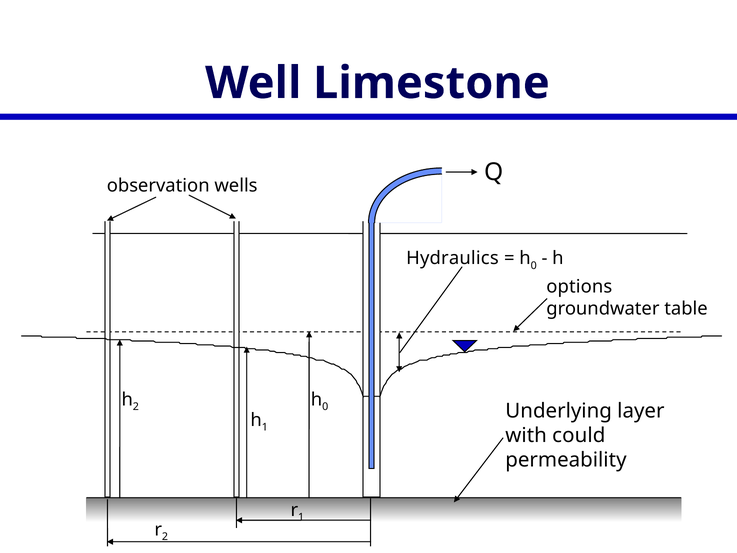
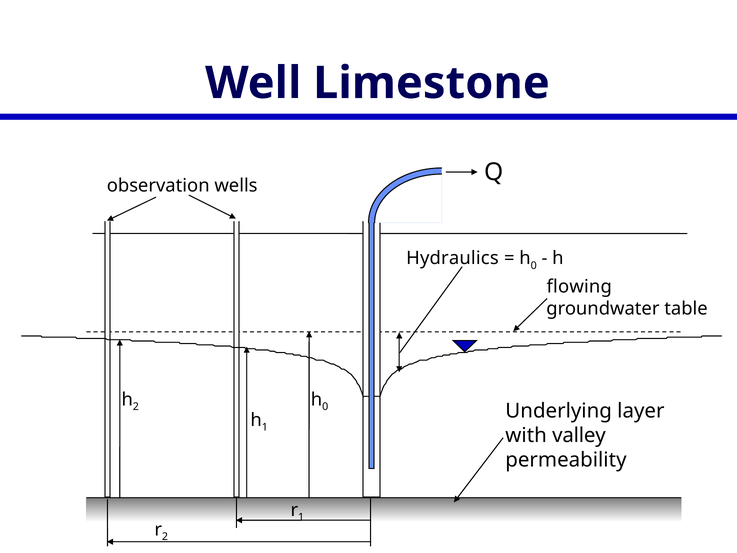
options: options -> flowing
could: could -> valley
